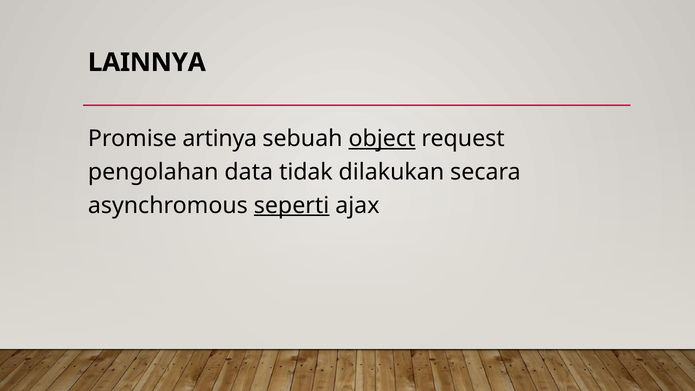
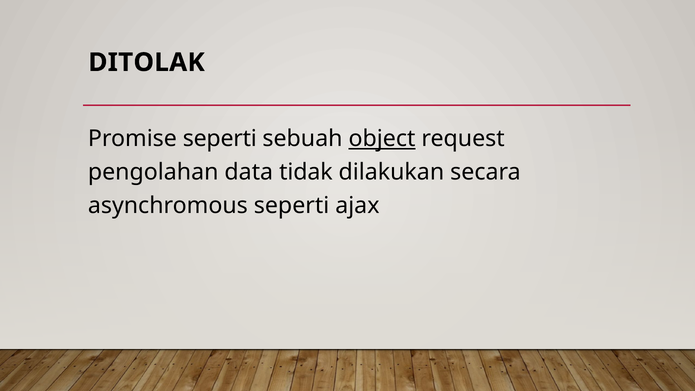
LAINNYA: LAINNYA -> DITOLAK
Promise artinya: artinya -> seperti
seperti at (292, 205) underline: present -> none
